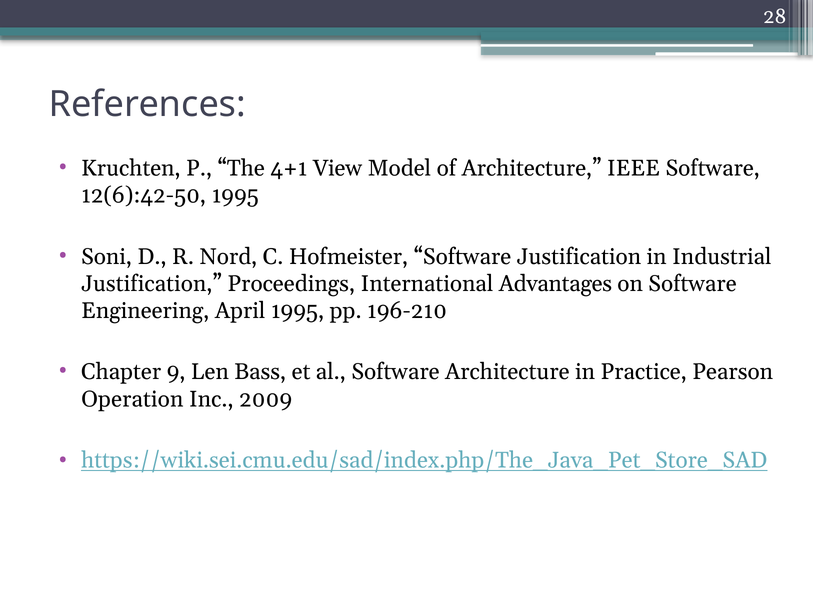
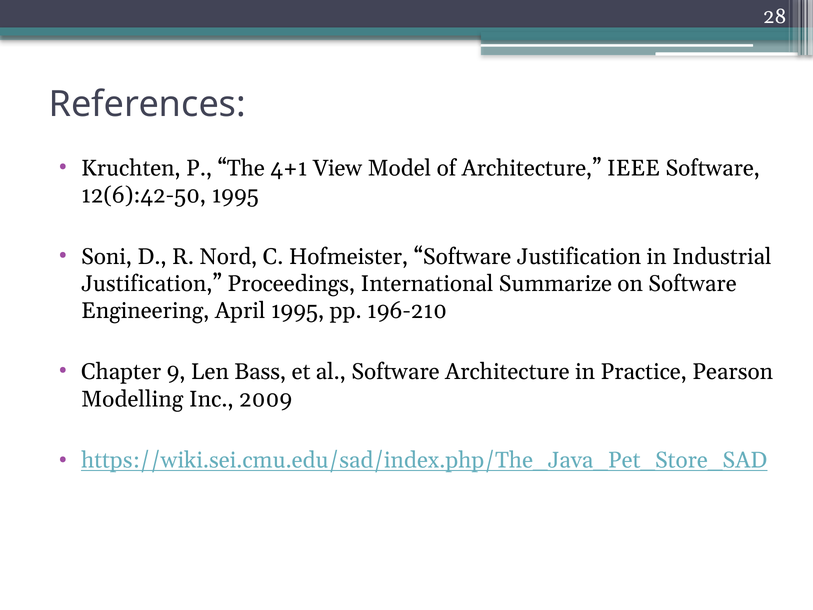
Advantages: Advantages -> Summarize
Operation: Operation -> Modelling
